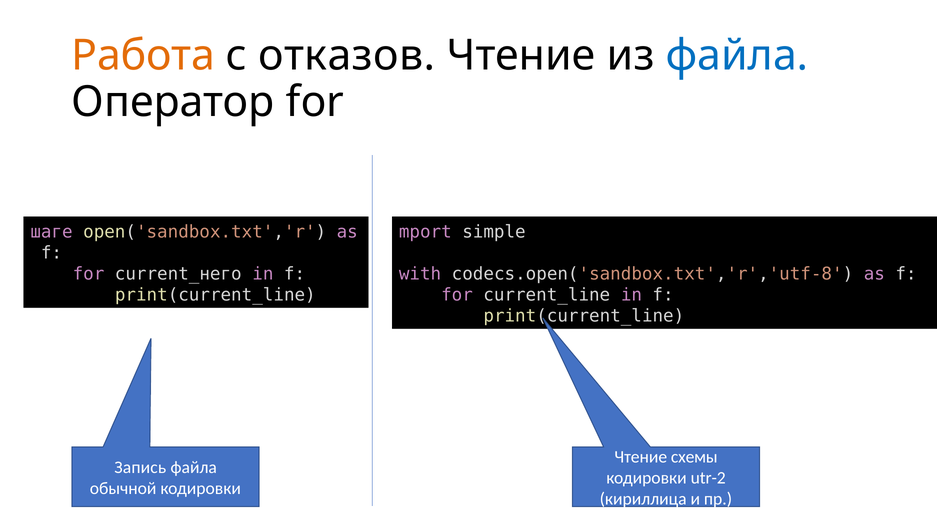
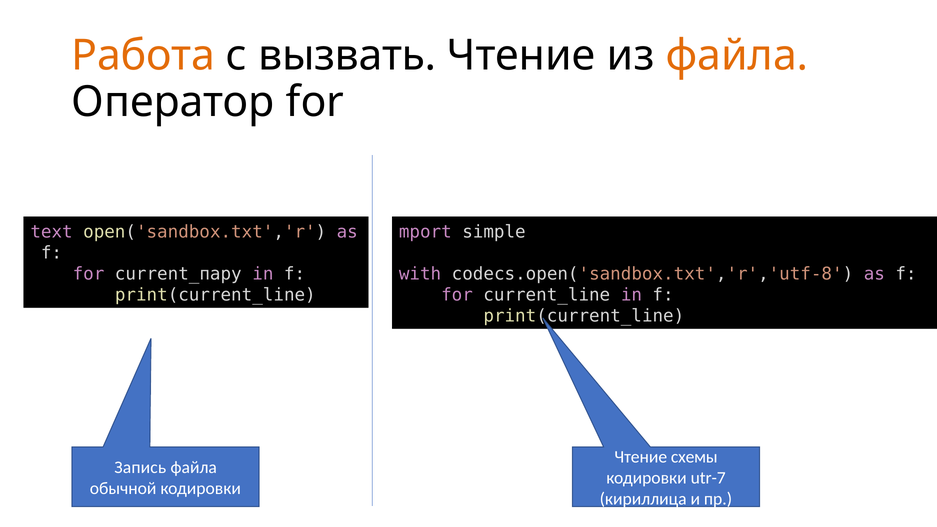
отказов: отказов -> вызвать
файла at (737, 56) colour: blue -> orange
шаге: шаге -> text
current_него: current_него -> current_пару
utr-2: utr-2 -> utr-7
